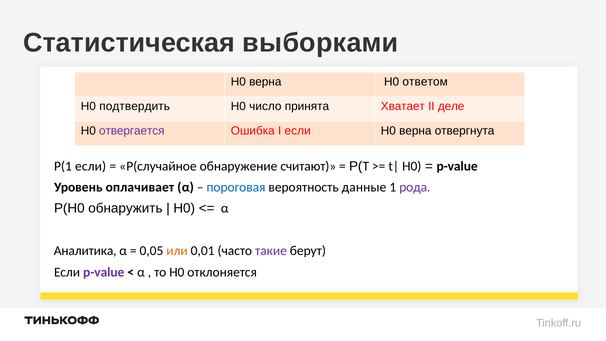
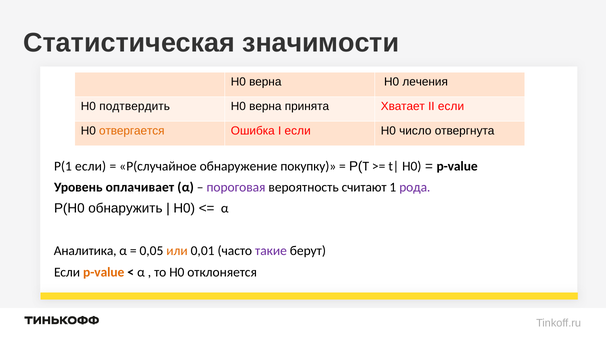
выборками: выборками -> значимости
ответом: ответом -> лечения
число at (265, 106): число -> верна
II деле: деле -> если
отвергается colour: purple -> orange
верна at (415, 131): верна -> число
считают: считают -> покупку
пороговая colour: blue -> purple
данные: данные -> считают
p-value at (104, 272) colour: purple -> orange
